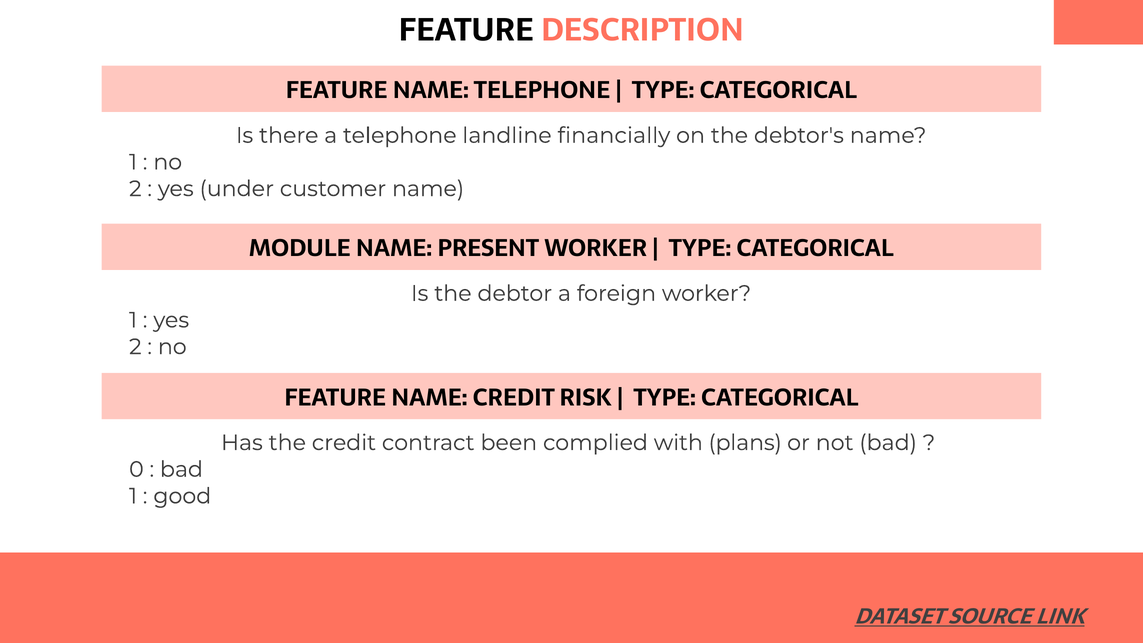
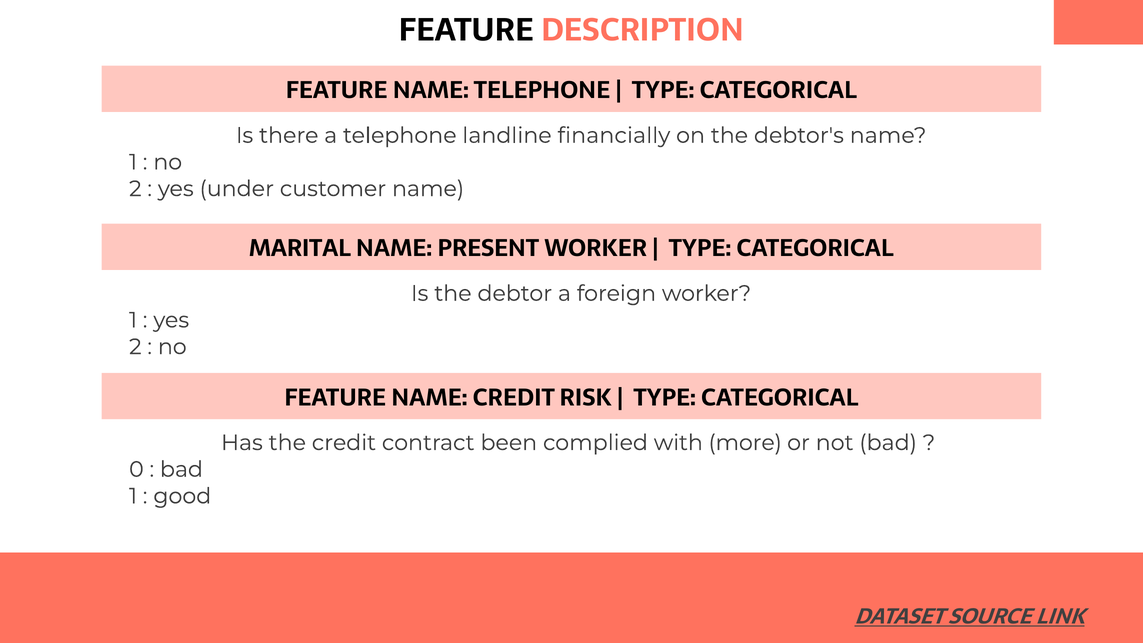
MODULE: MODULE -> MARITAL
plans: plans -> more
